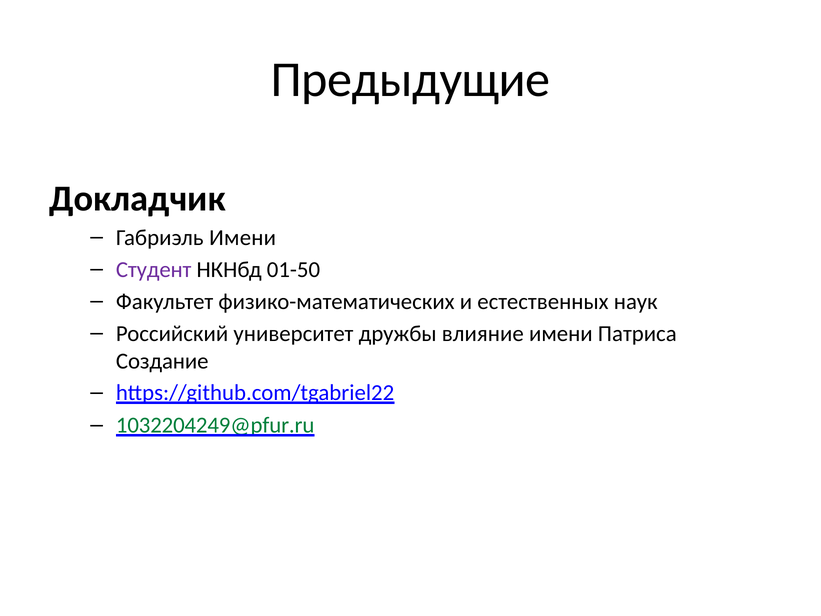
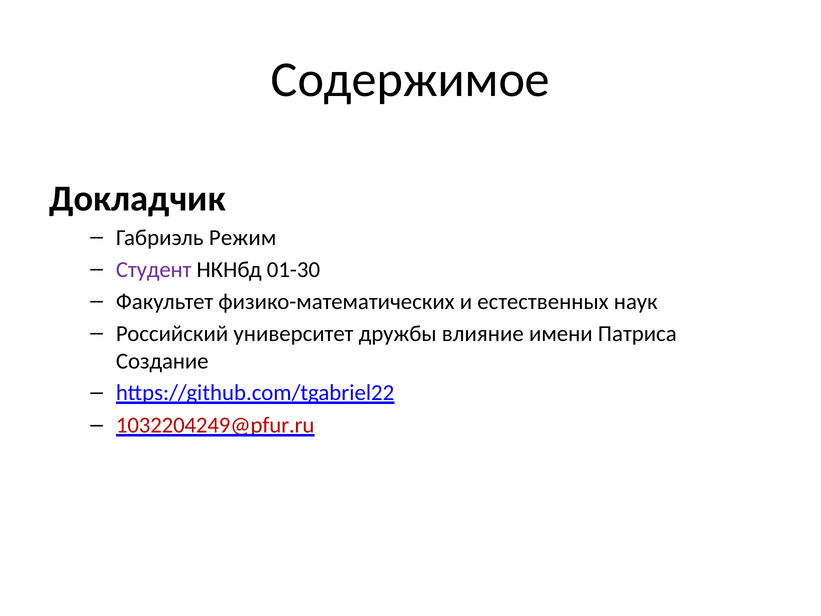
Предыдущие: Предыдущие -> Содержимое
Габриэль Имени: Имени -> Режим
01-50: 01-50 -> 01-30
1032204249@pfur.ru colour: green -> red
